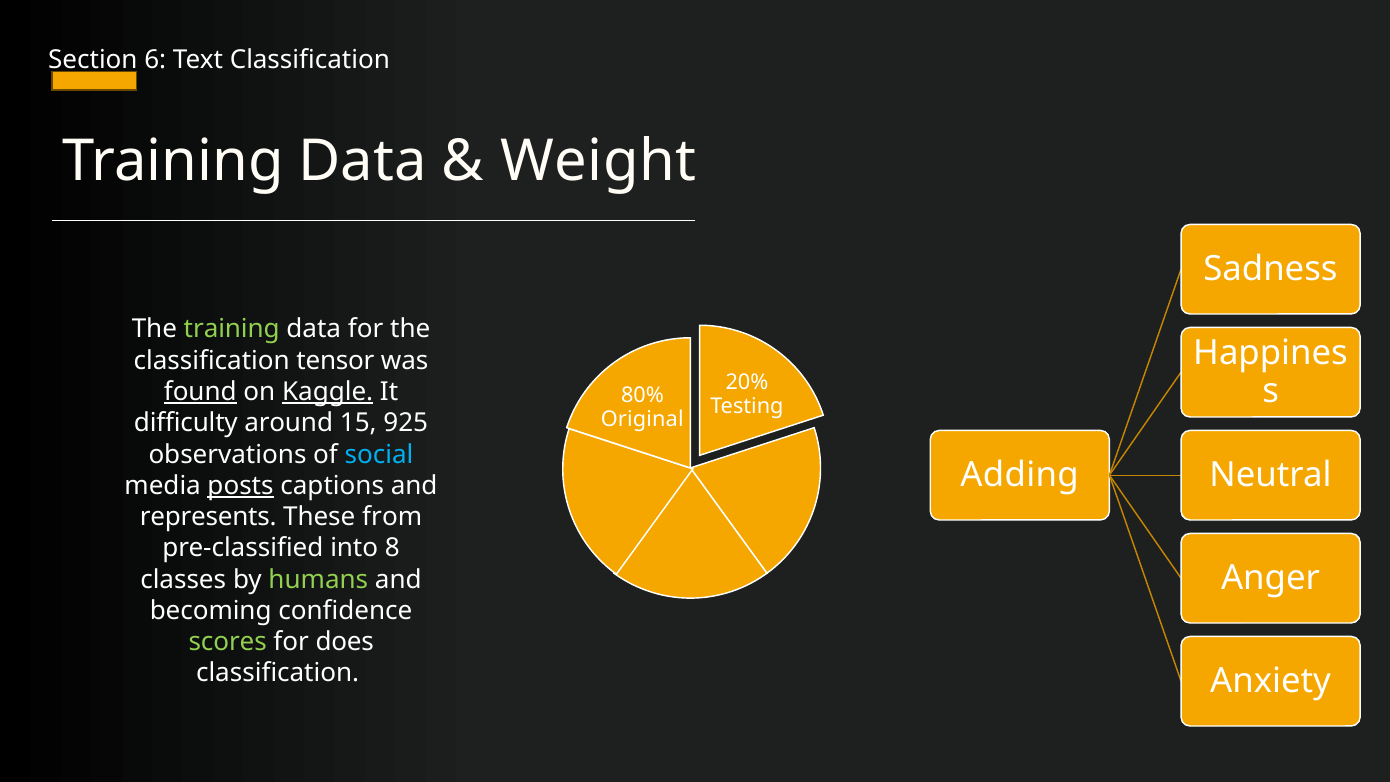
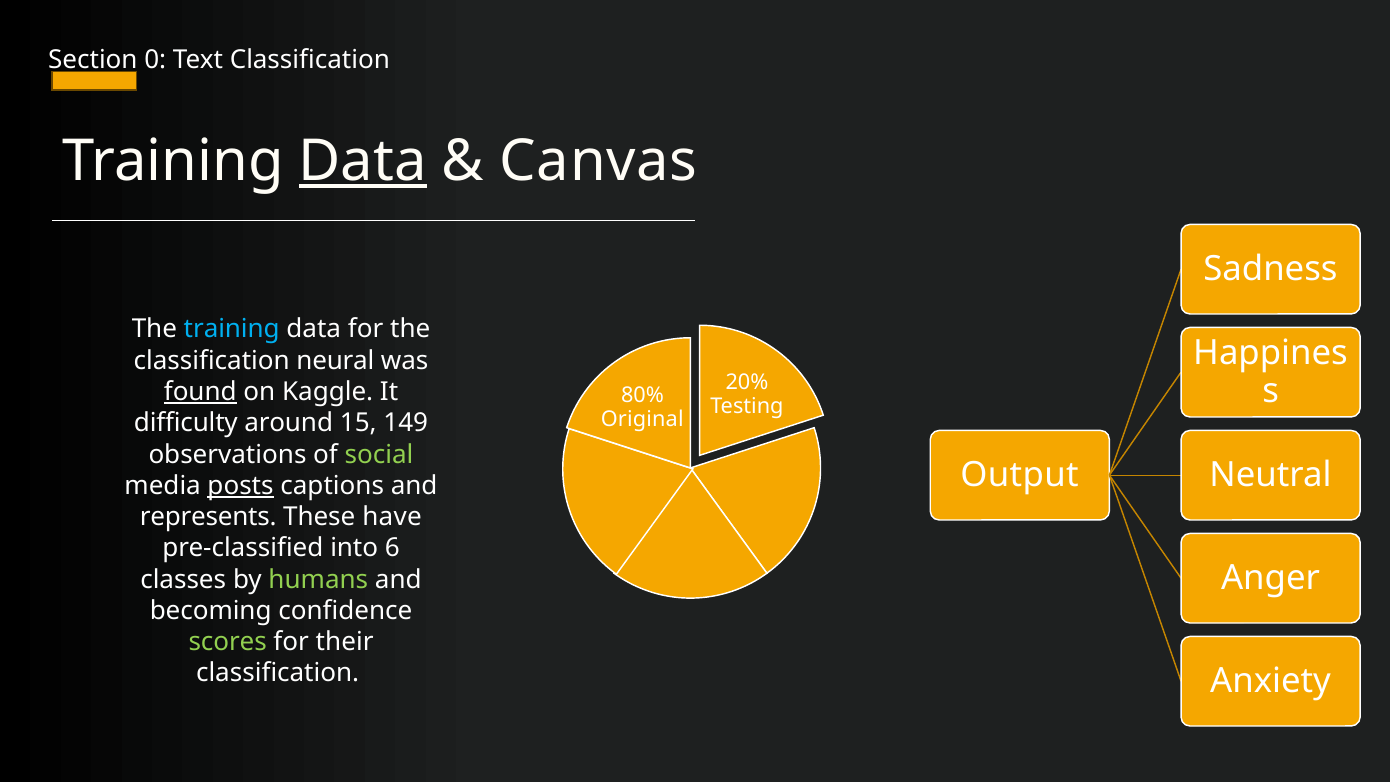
6: 6 -> 0
Data at (363, 161) underline: none -> present
Weight: Weight -> Canvas
training at (232, 329) colour: light green -> light blue
tensor: tensor -> neural
Kaggle underline: present -> none
925: 925 -> 149
social colour: light blue -> light green
Adding: Adding -> Output
from: from -> have
8: 8 -> 6
does: does -> their
